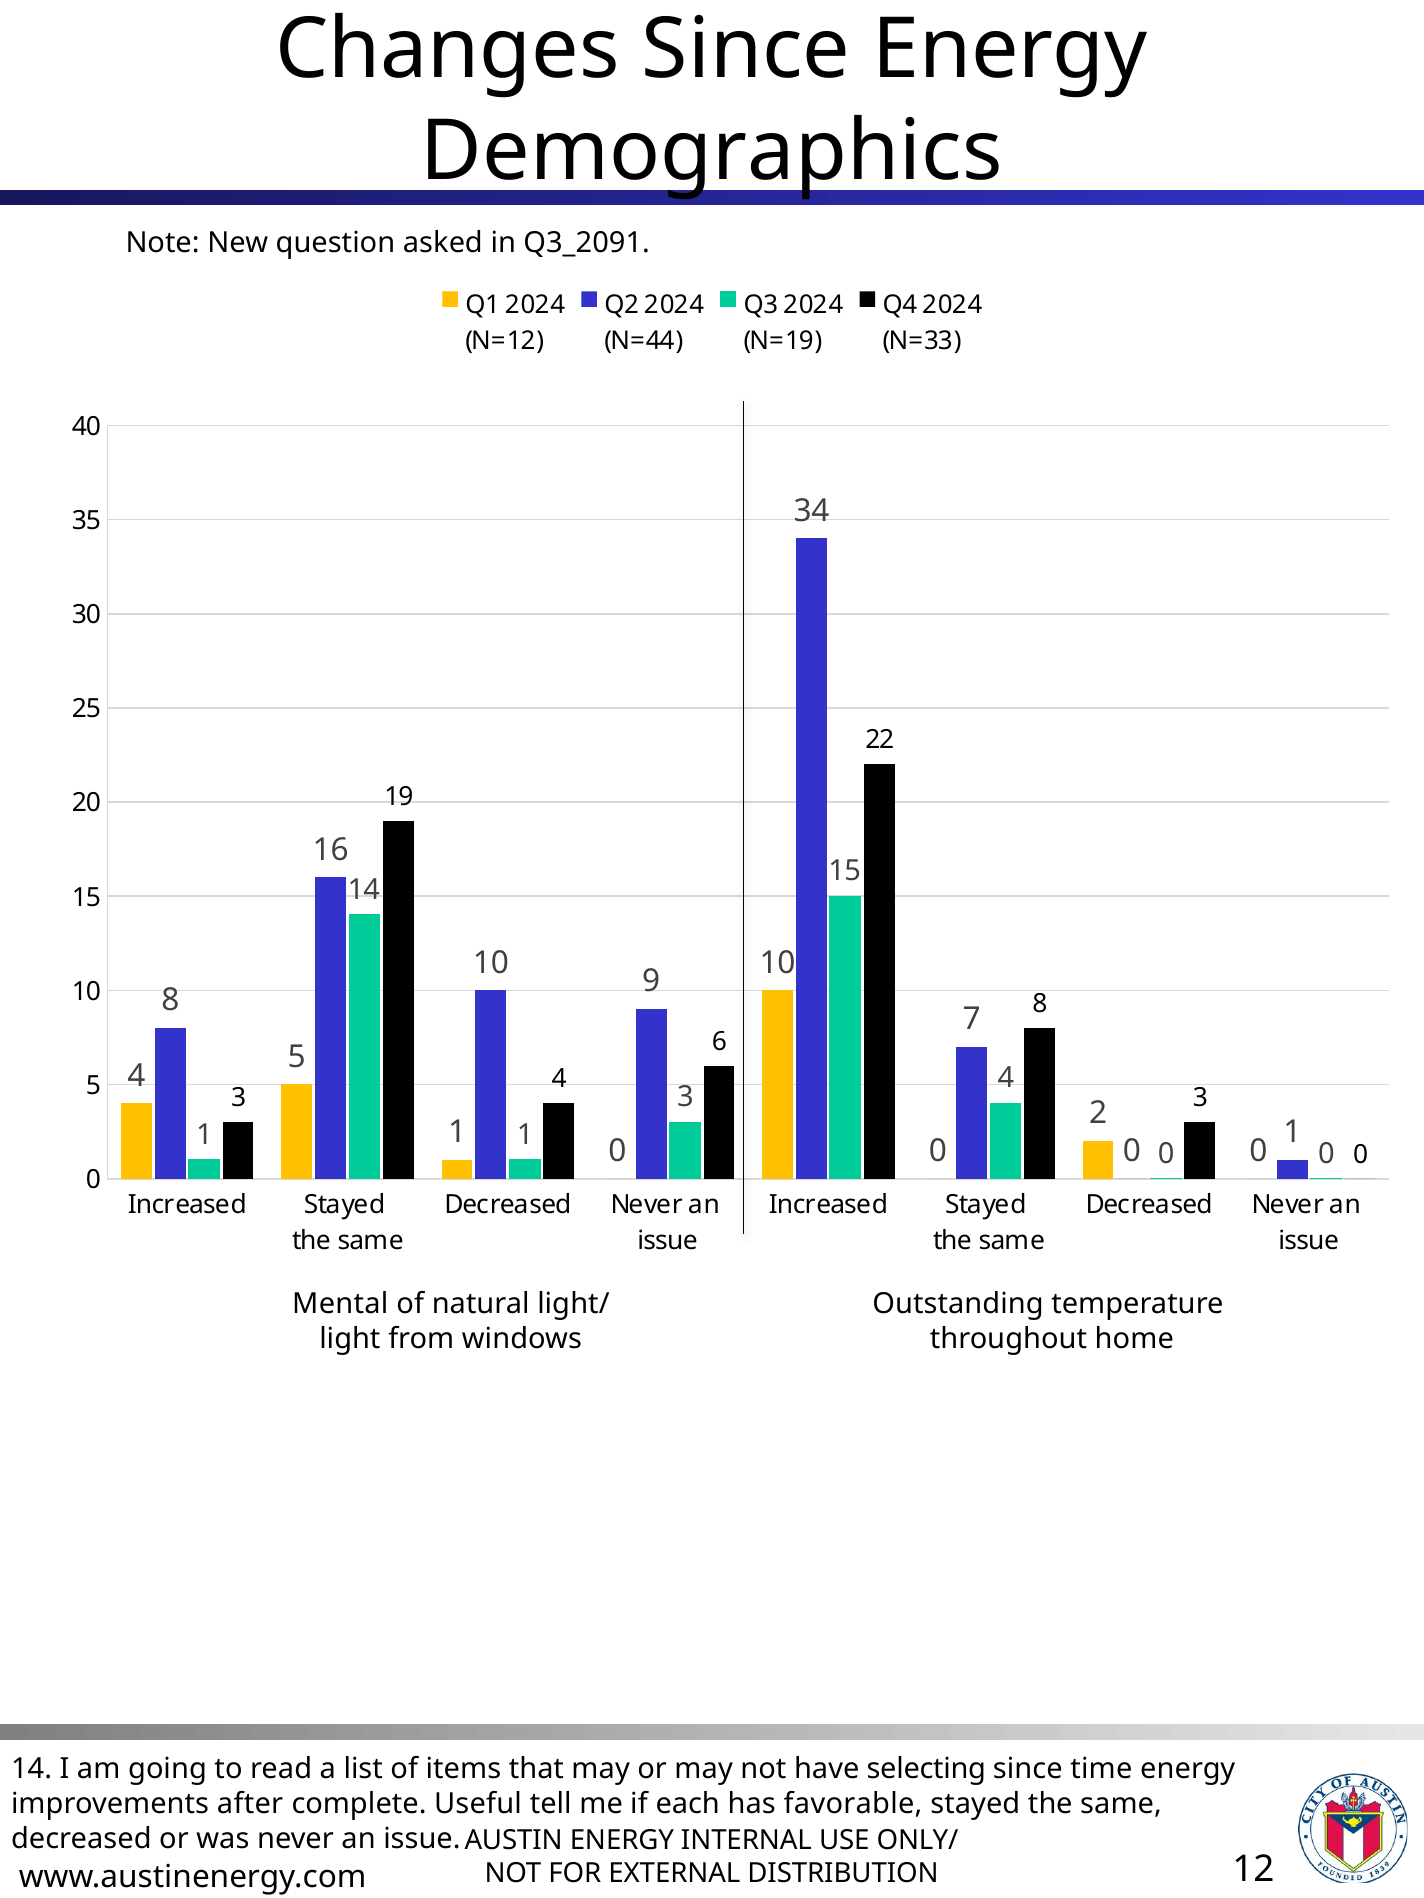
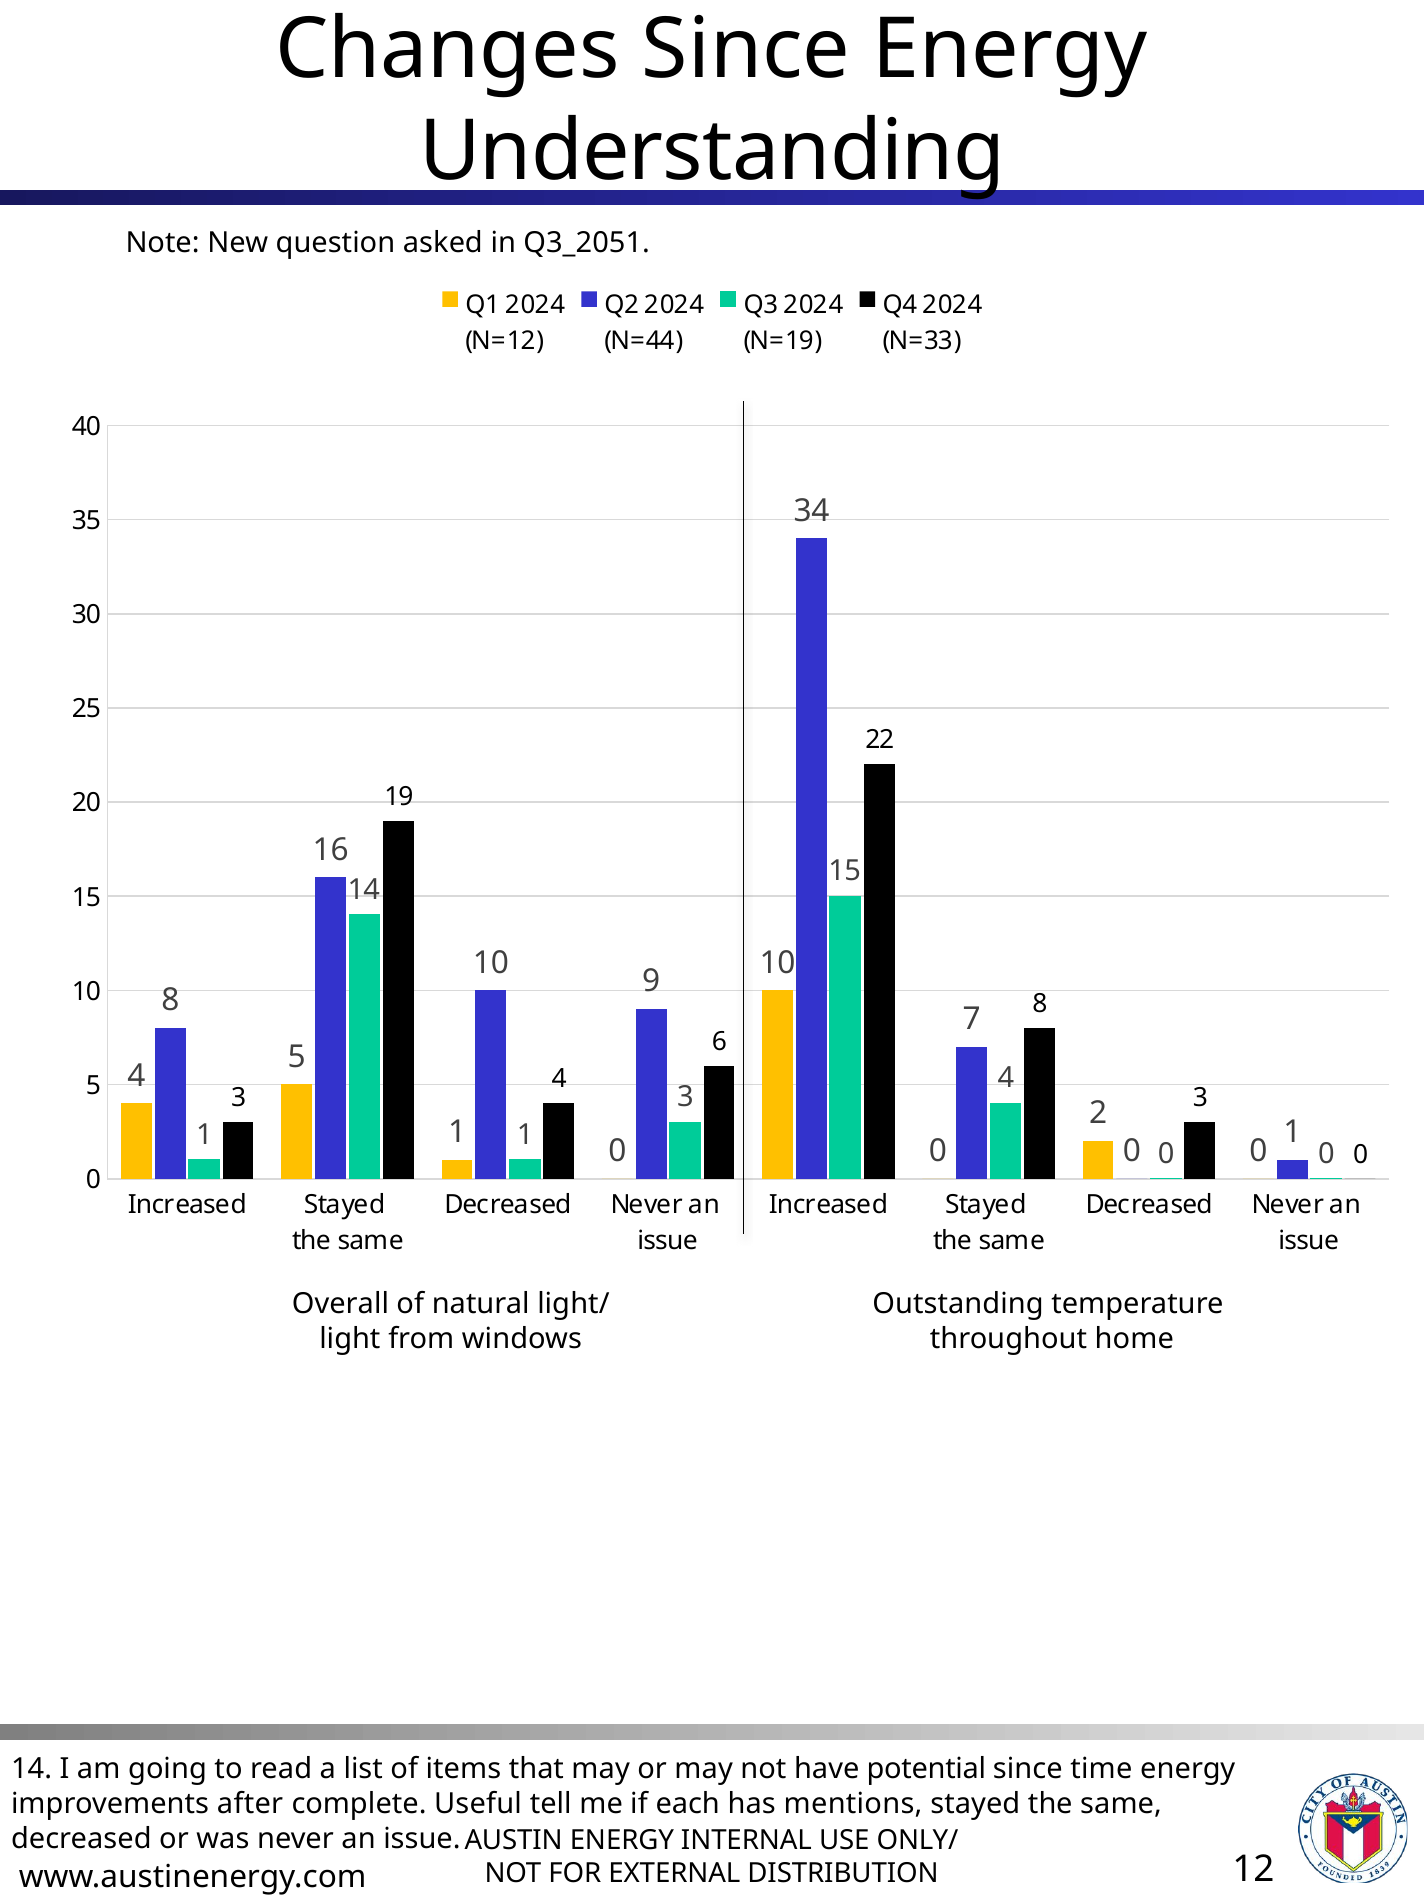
Demographics: Demographics -> Understanding
Q3_2091: Q3_2091 -> Q3_2051
Mental: Mental -> Overall
selecting: selecting -> potential
favorable: favorable -> mentions
